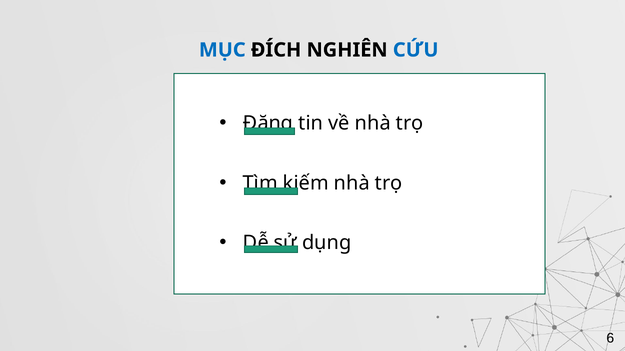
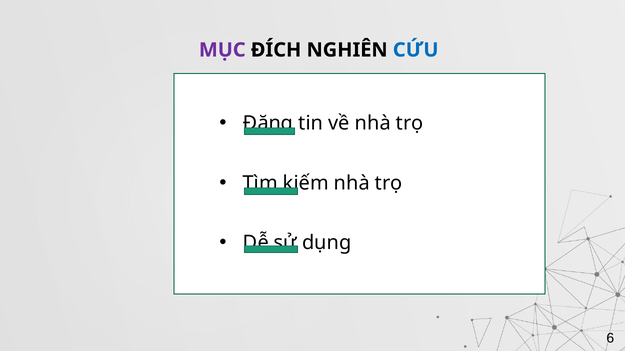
MỤC colour: blue -> purple
